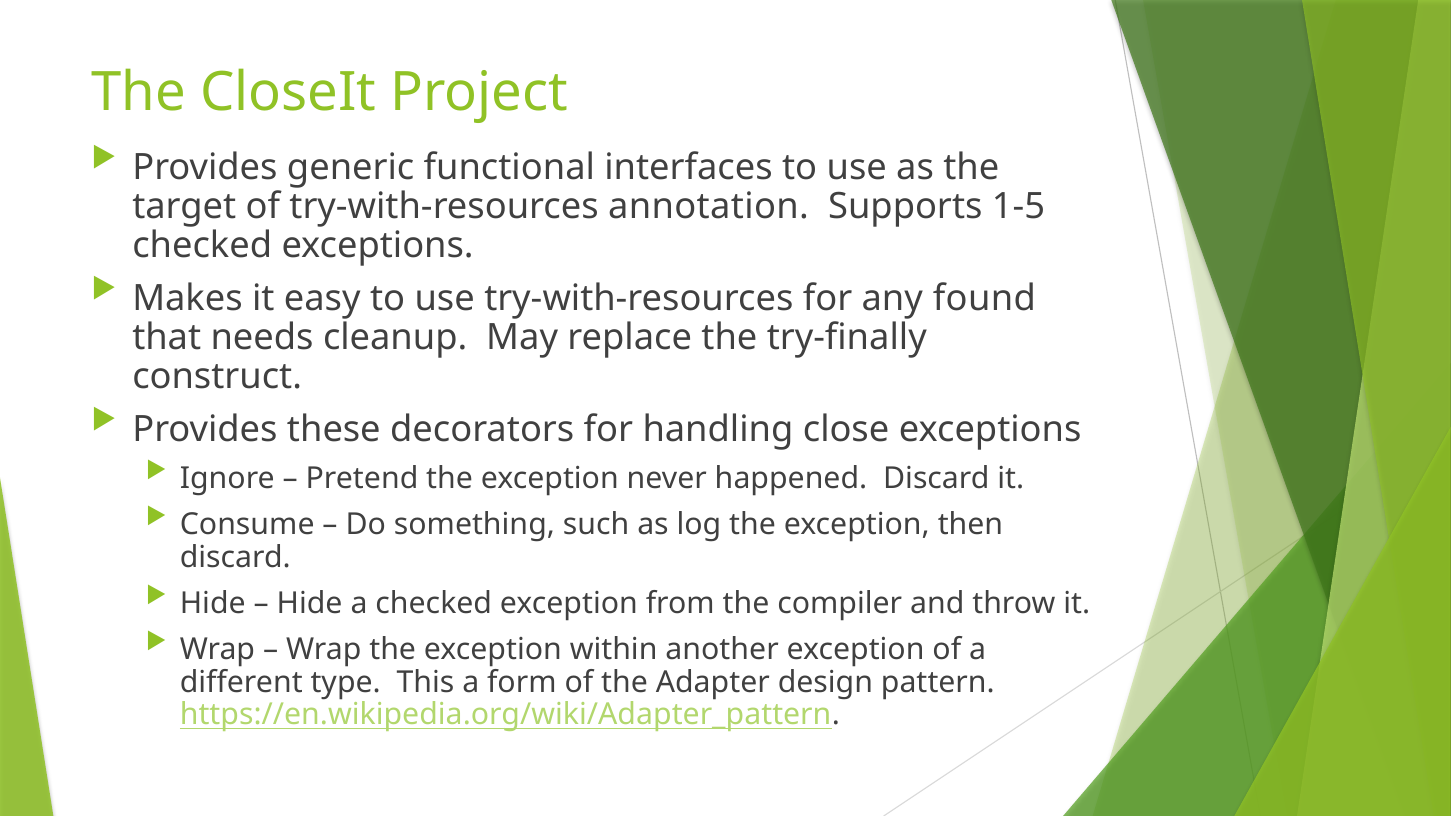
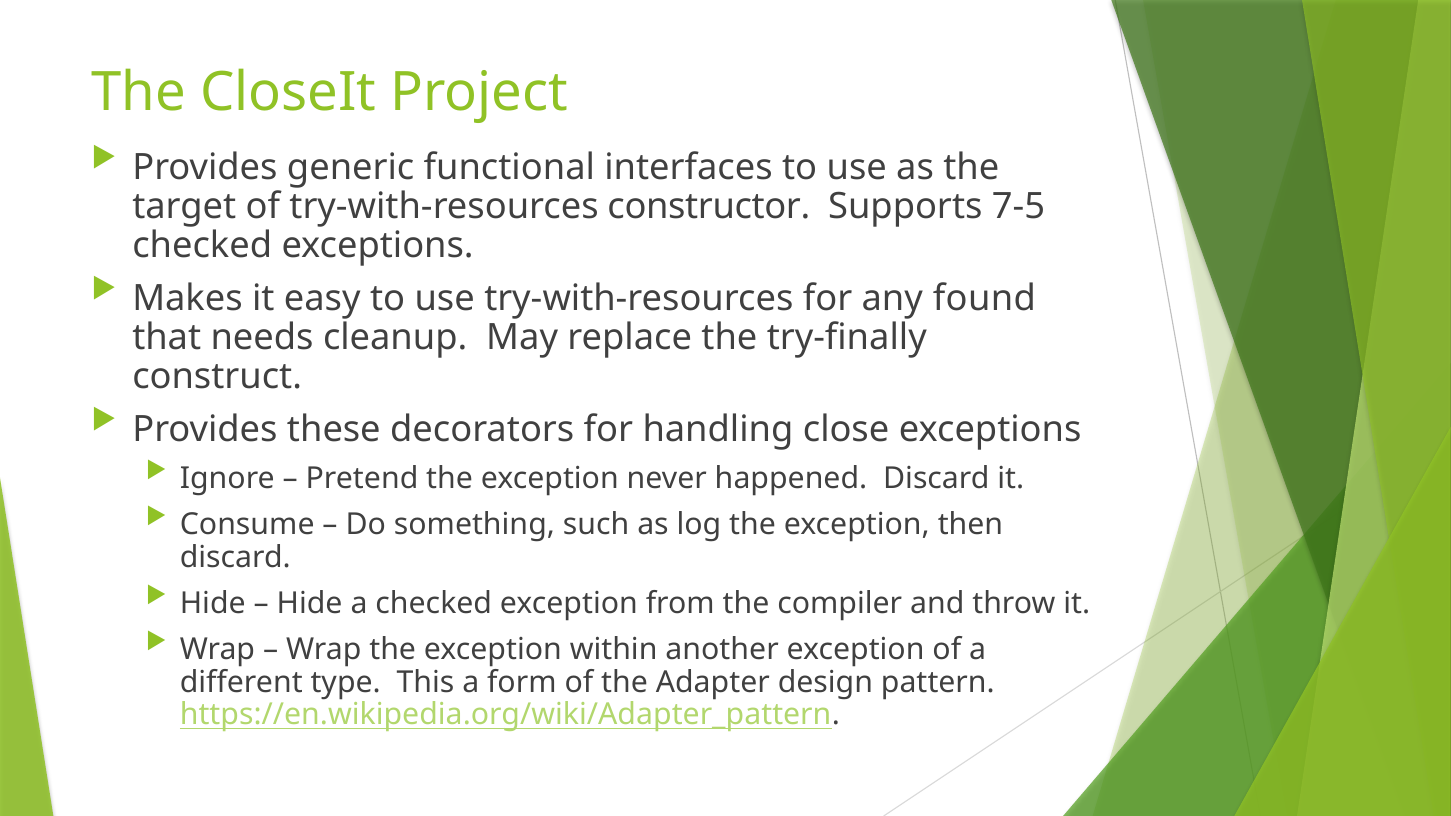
annotation: annotation -> constructor
1-5: 1-5 -> 7-5
